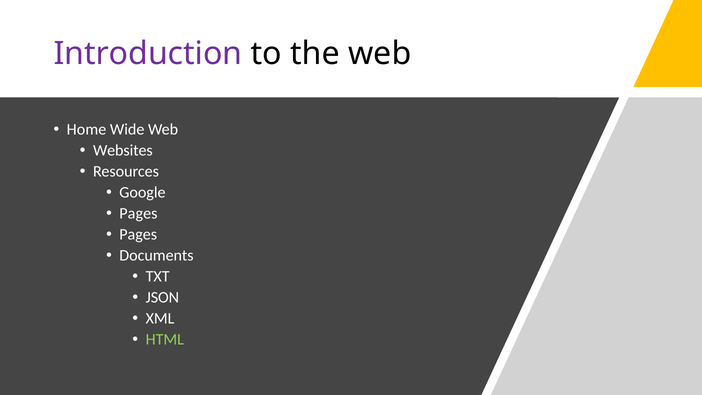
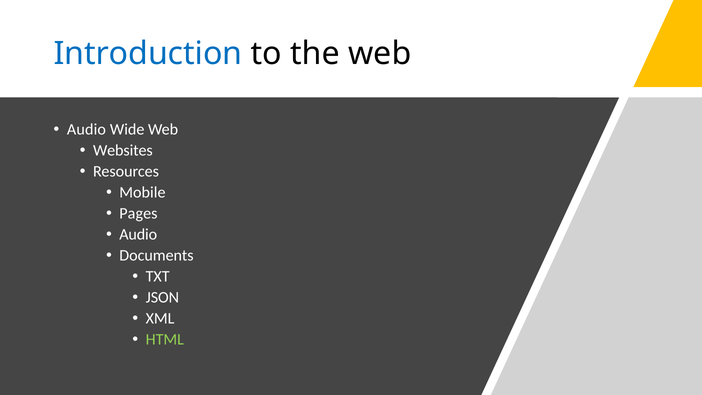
Introduction colour: purple -> blue
Home at (86, 130): Home -> Audio
Google: Google -> Mobile
Pages at (138, 235): Pages -> Audio
